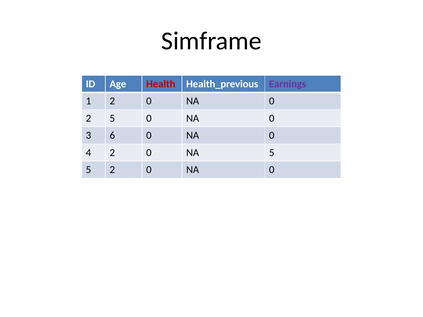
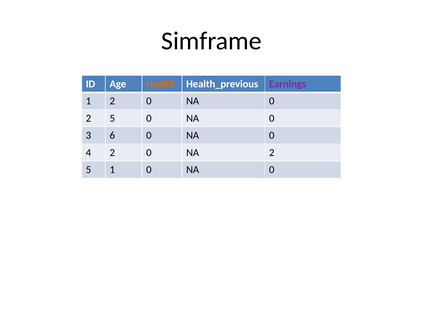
Health colour: red -> orange
NA 5: 5 -> 2
5 2: 2 -> 1
